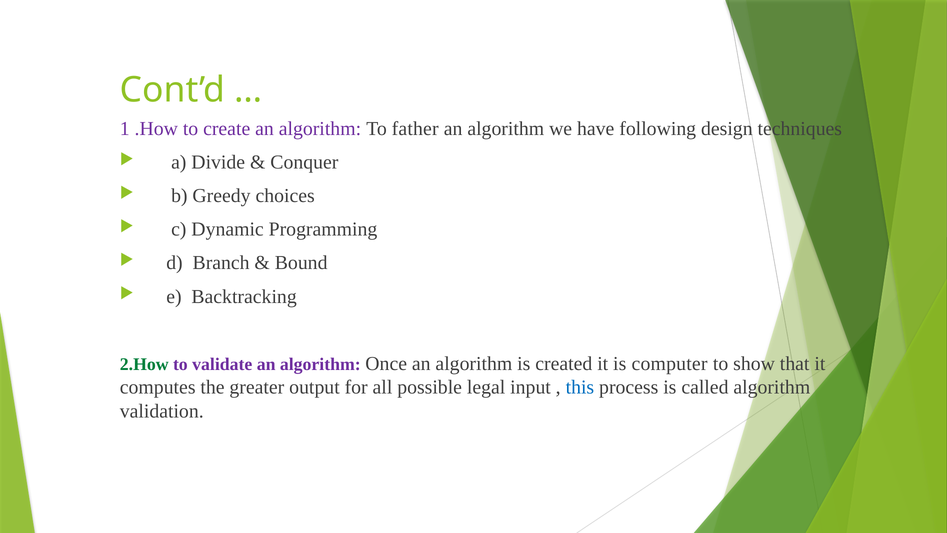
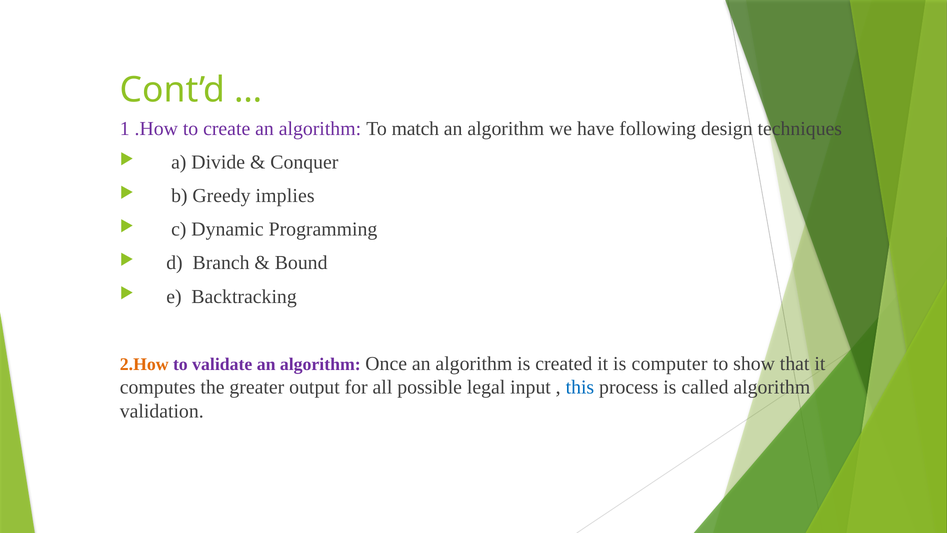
father: father -> match
choices: choices -> implies
2.How colour: green -> orange
